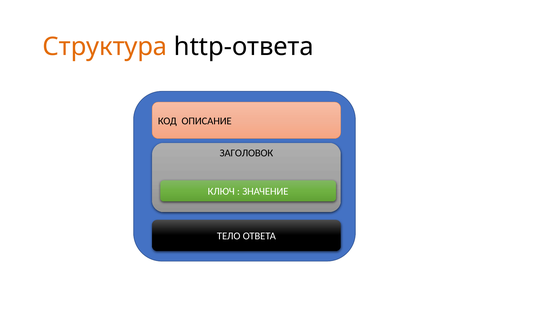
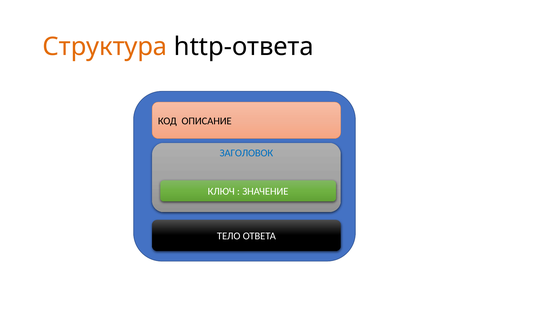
ЗАГОЛОВОК colour: black -> blue
